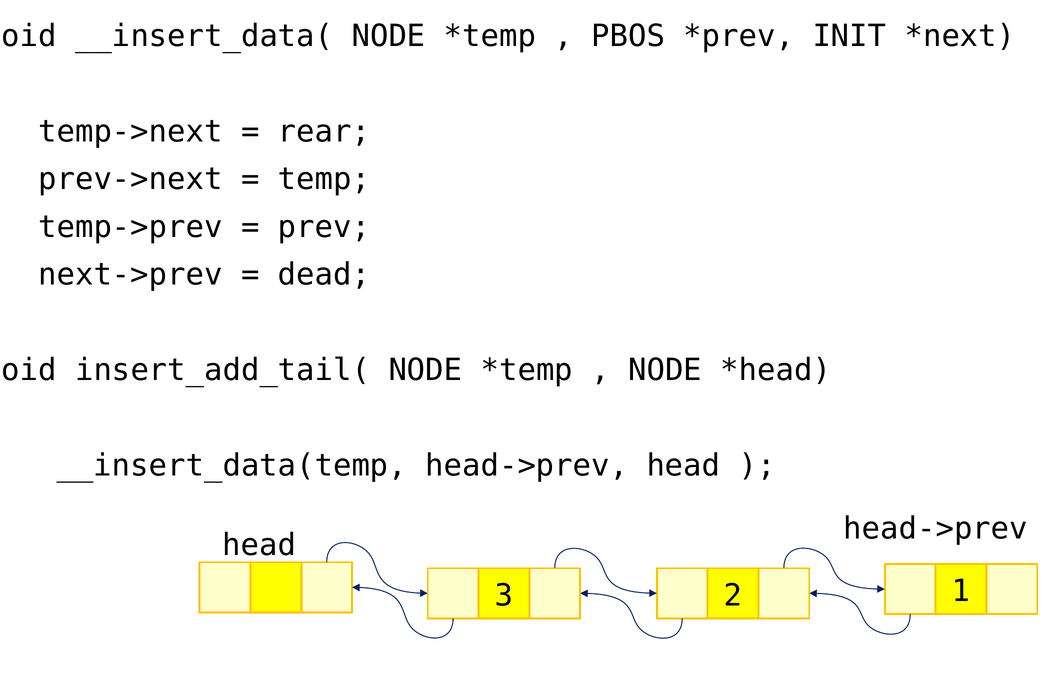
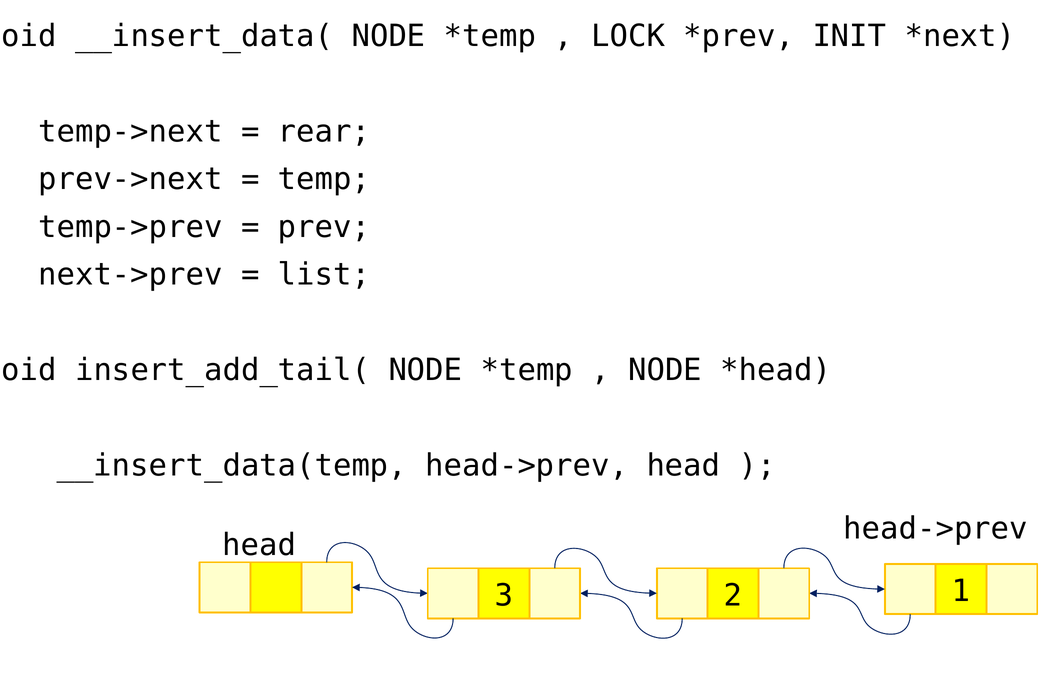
PBOS: PBOS -> LOCK
dead: dead -> list
